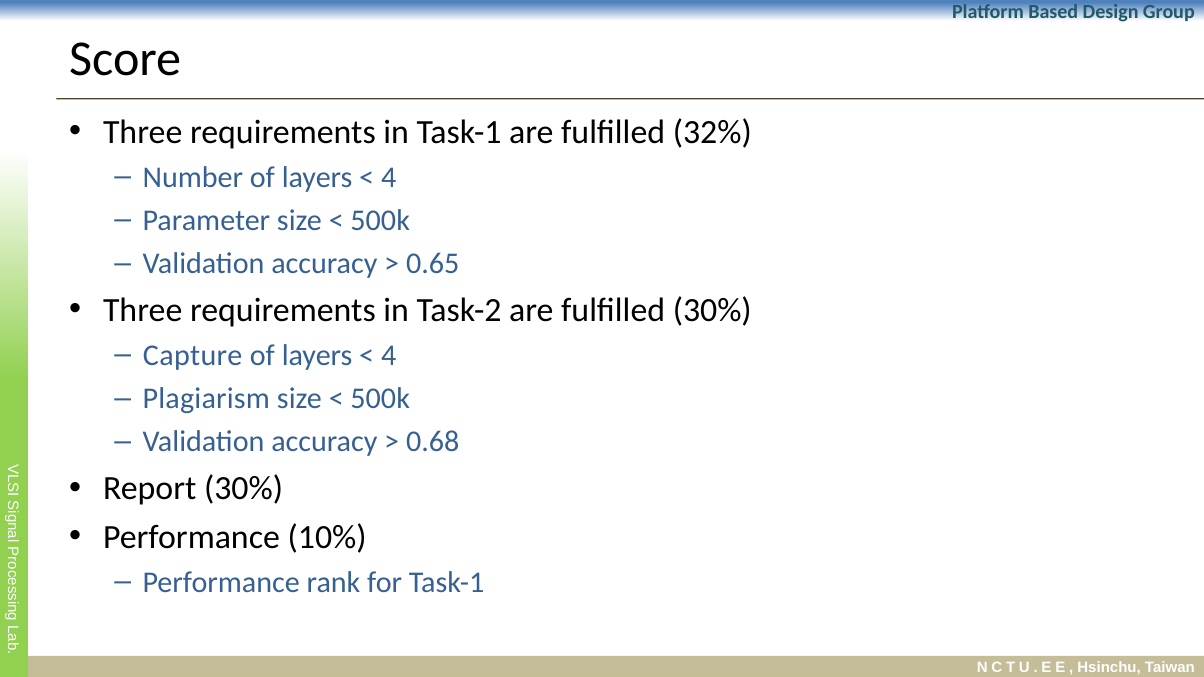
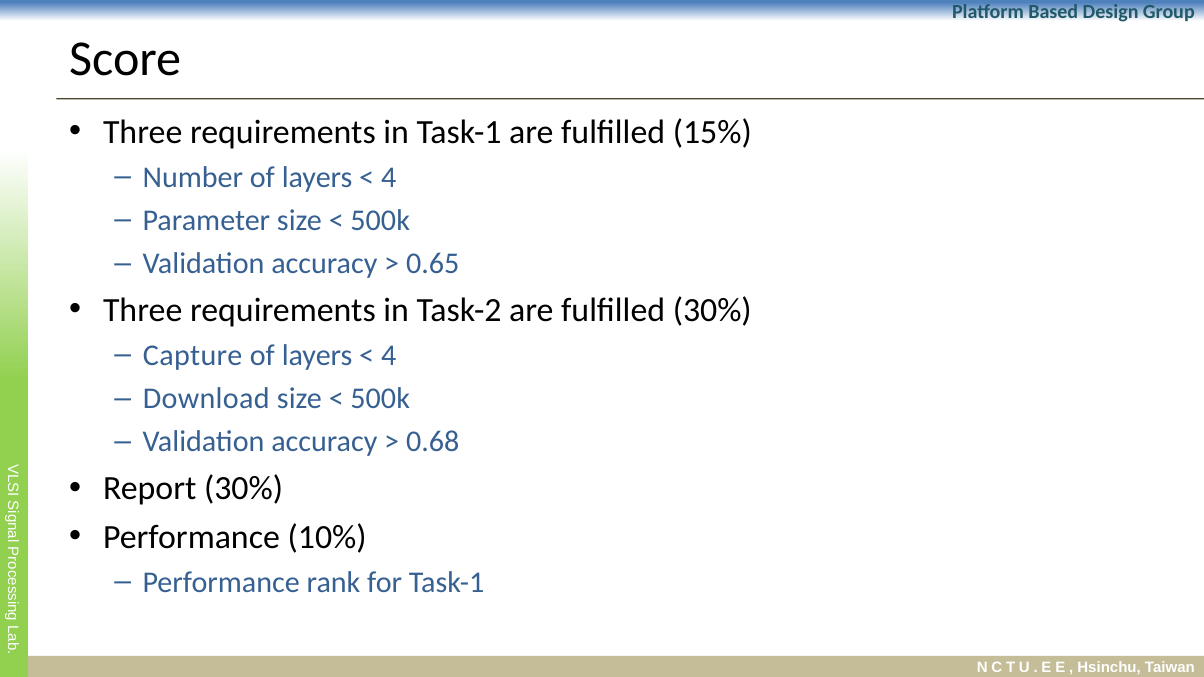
32%: 32% -> 15%
Plagiarism: Plagiarism -> Download
